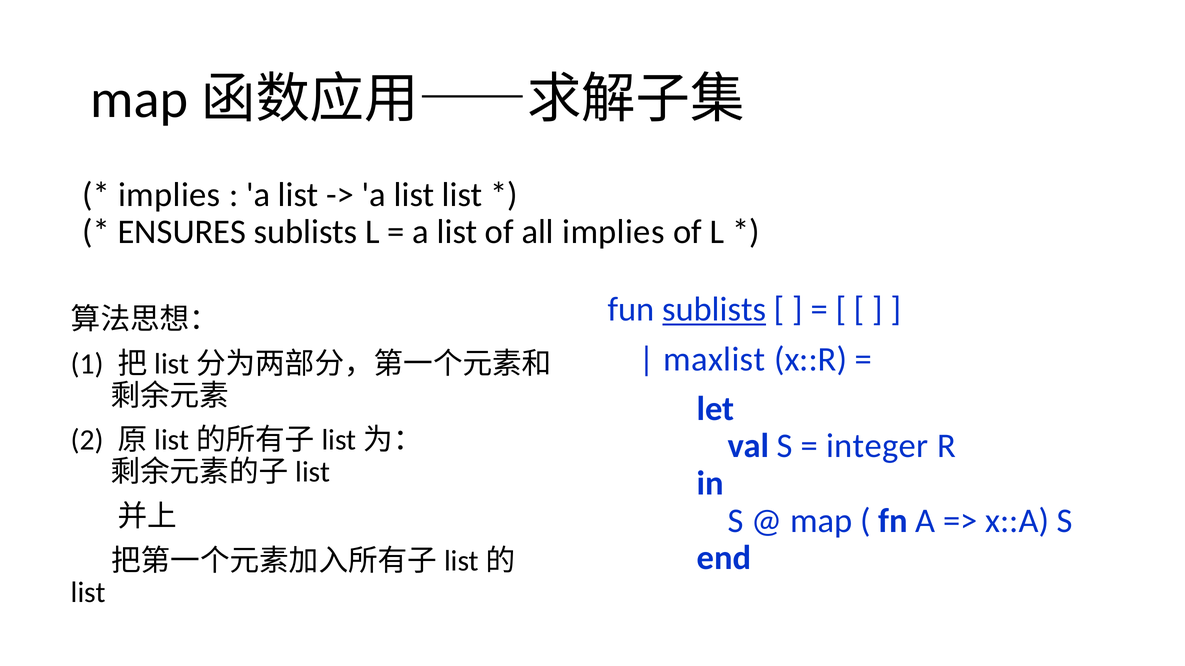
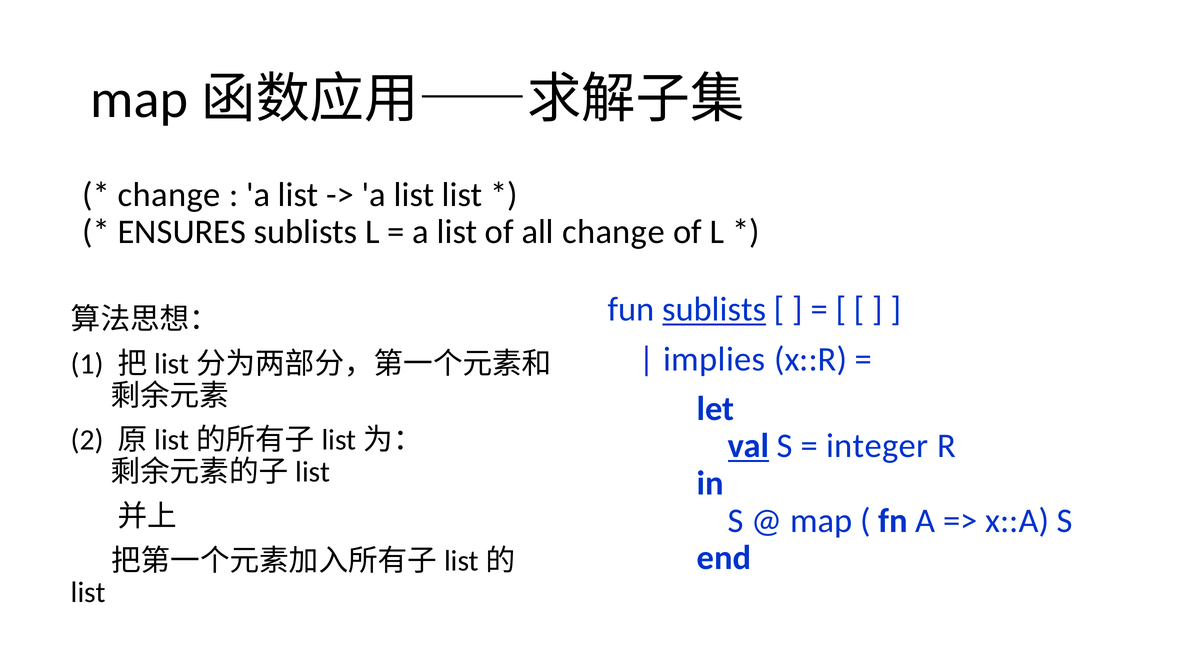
implies at (169, 195): implies -> change
all implies: implies -> change
maxlist: maxlist -> implies
val underline: none -> present
